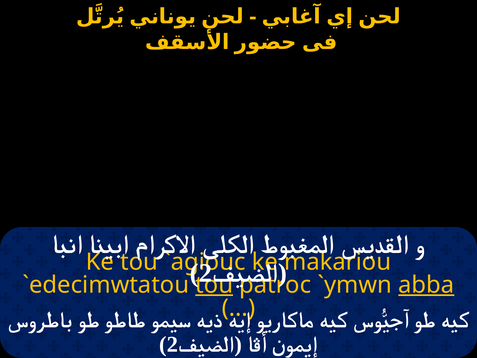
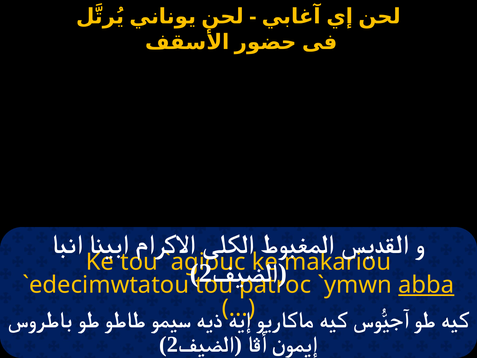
tou at (214, 285) underline: present -> none
